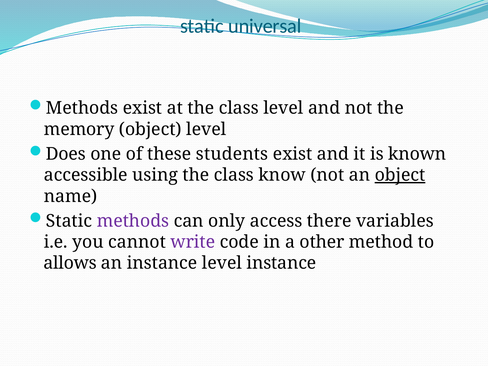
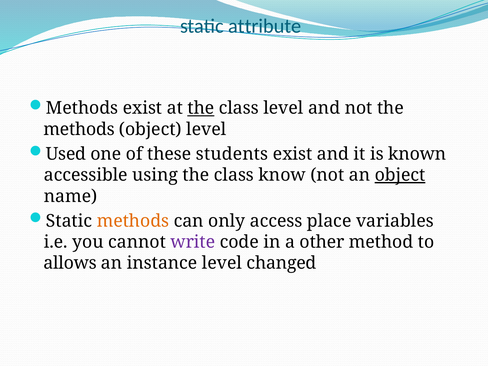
universal: universal -> attribute
the at (201, 108) underline: none -> present
memory at (79, 129): memory -> methods
Does: Does -> Used
methods at (133, 221) colour: purple -> orange
there: there -> place
level instance: instance -> changed
